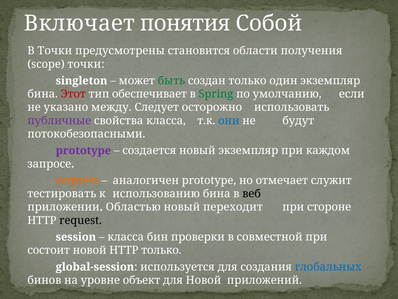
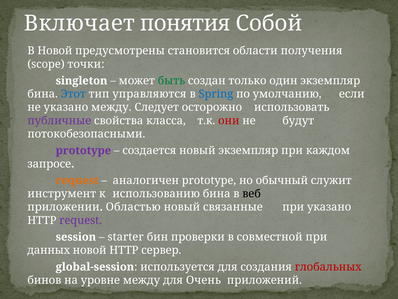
В Точки: Точки -> Новой
Этот colour: red -> blue
обеспечивает: обеспечивает -> управляются
Spring colour: green -> blue
они colour: blue -> red
отмечает: отмечает -> обычный
тестировать: тестировать -> инструмент
переходит: переходит -> связанные
при стороне: стороне -> указано
request at (81, 220) colour: black -> purple
класса at (126, 237): класса -> starter
состоит: состоит -> данных
HTTP только: только -> сервер
глобальных colour: blue -> red
уровне объект: объект -> между
для Новой: Новой -> Очень
